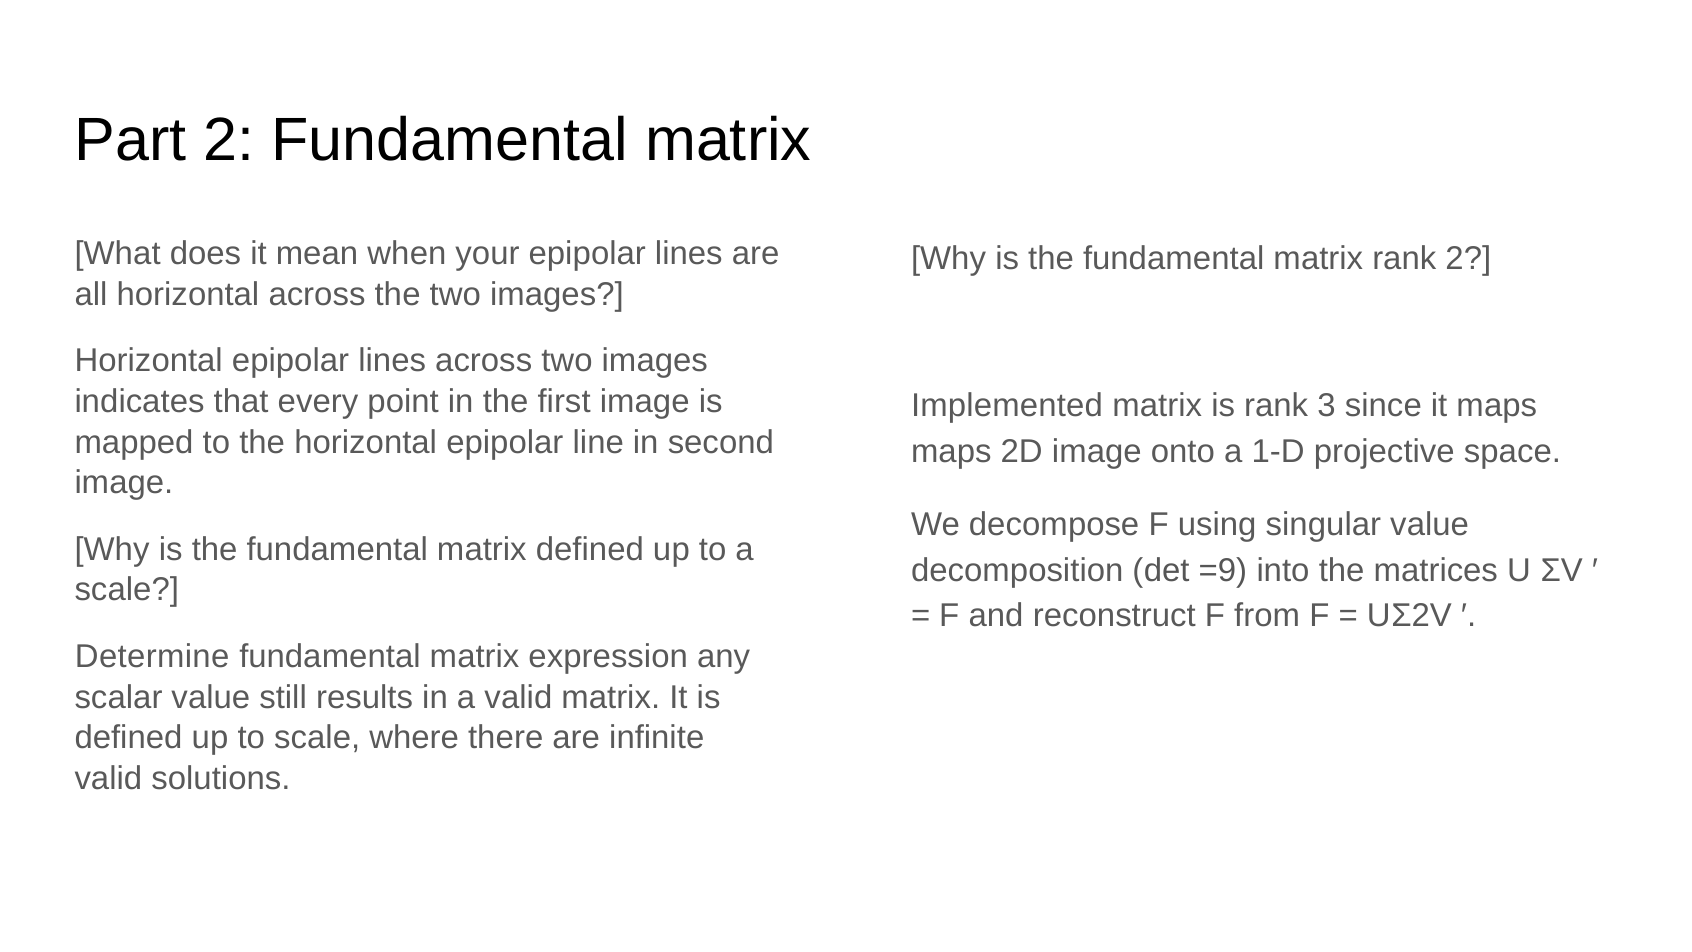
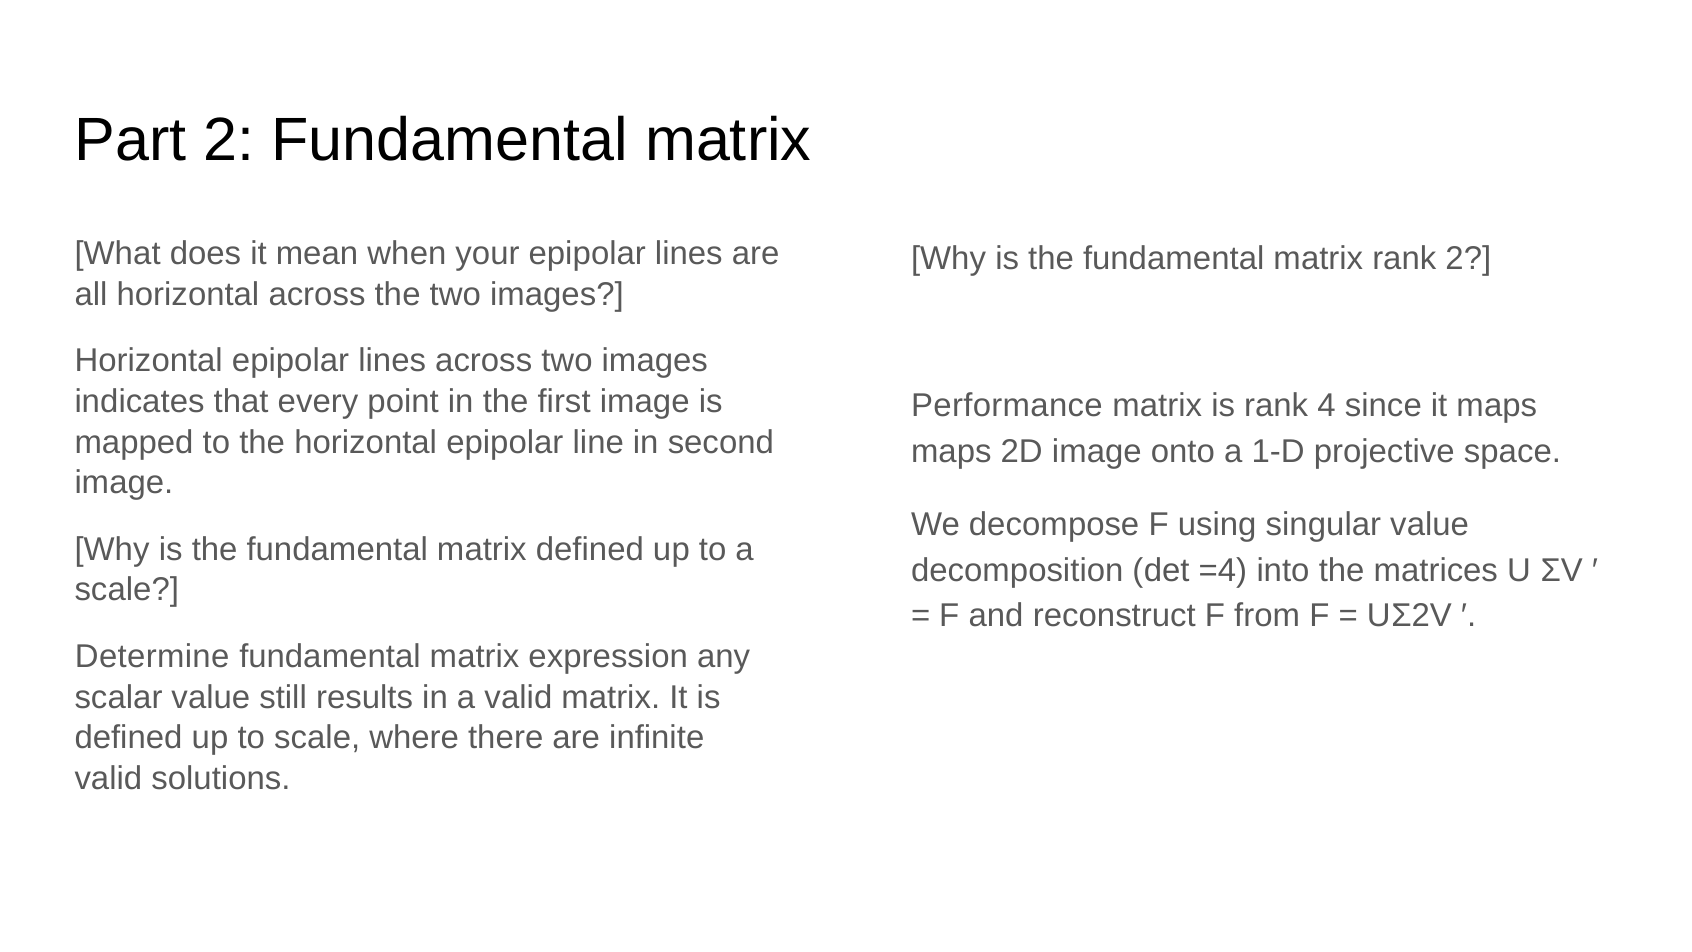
Implemented: Implemented -> Performance
3: 3 -> 4
=9: =9 -> =4
